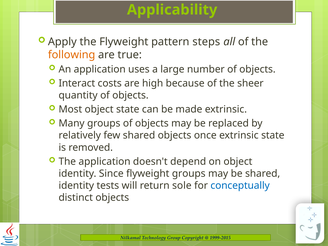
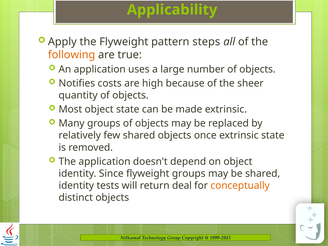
Interact: Interact -> Notifies
sole: sole -> deal
conceptually colour: blue -> orange
